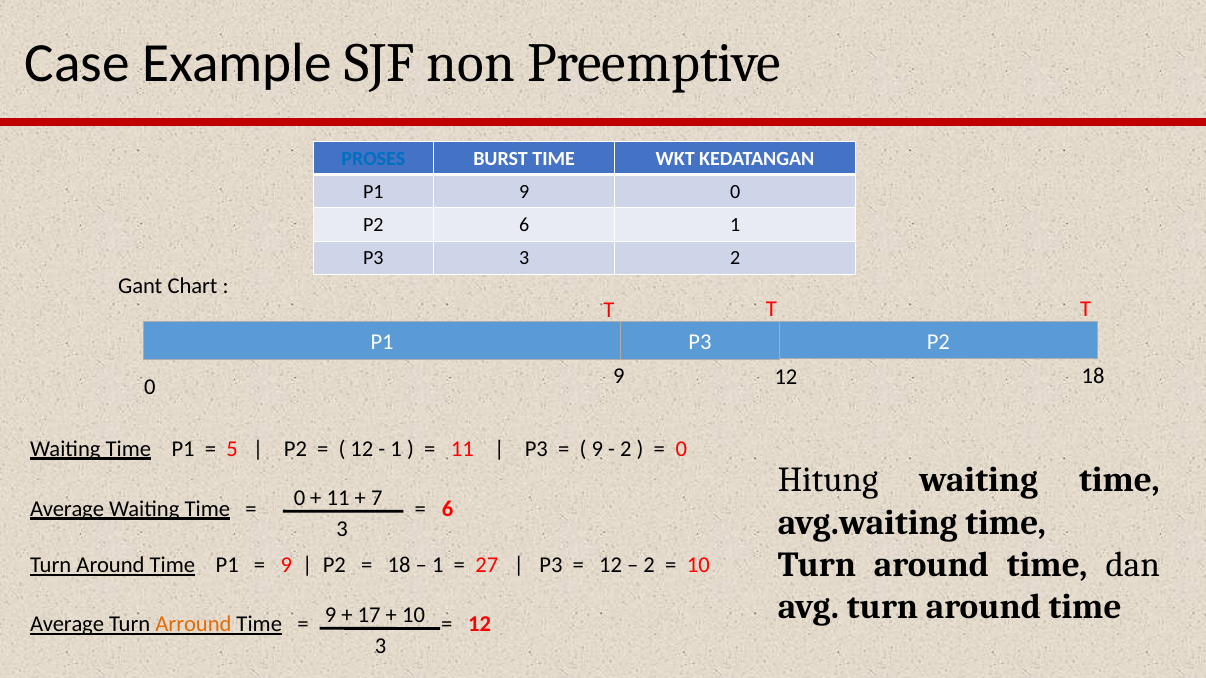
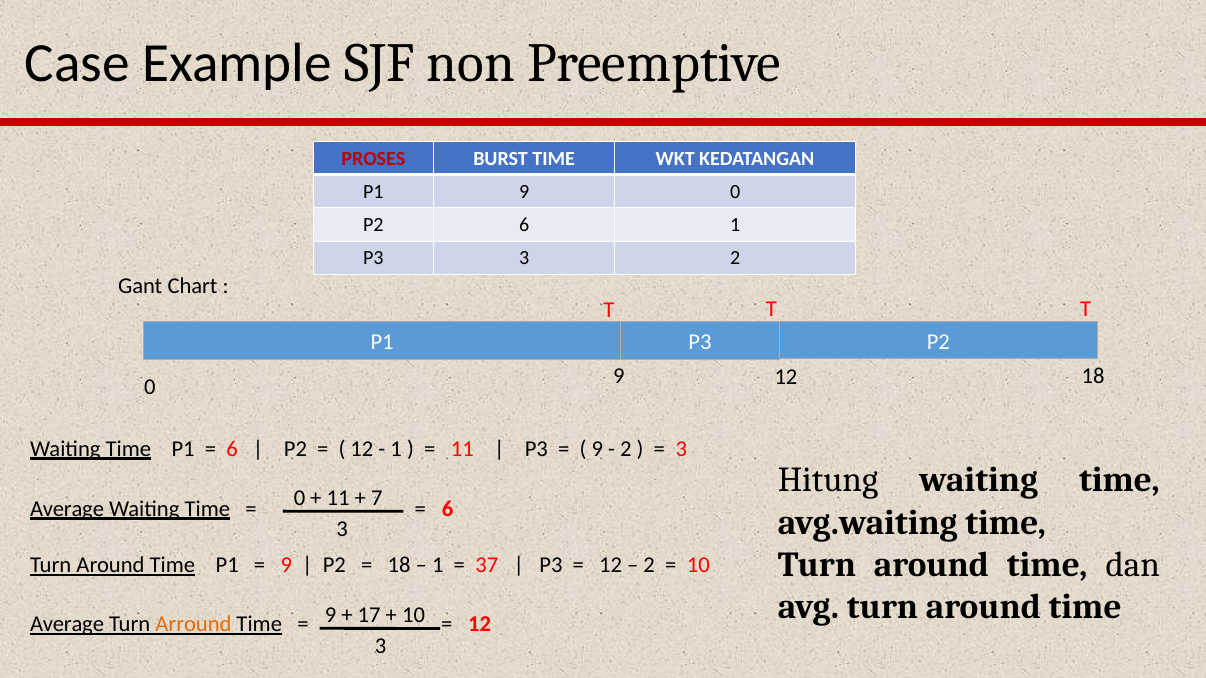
PROSES colour: blue -> red
5 at (232, 449): 5 -> 6
0 at (681, 449): 0 -> 3
27: 27 -> 37
